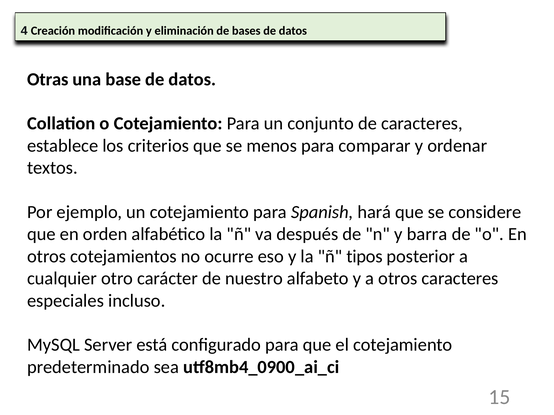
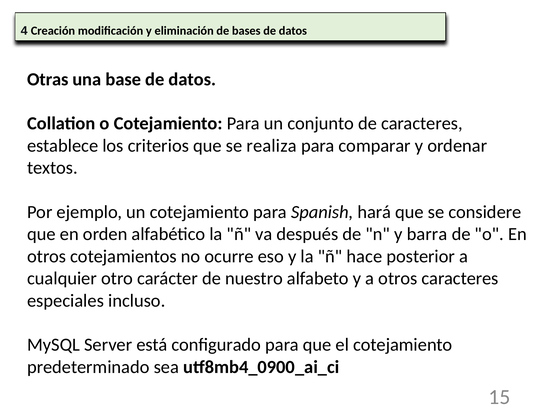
se menos: menos -> realiza
tipos: tipos -> hace
